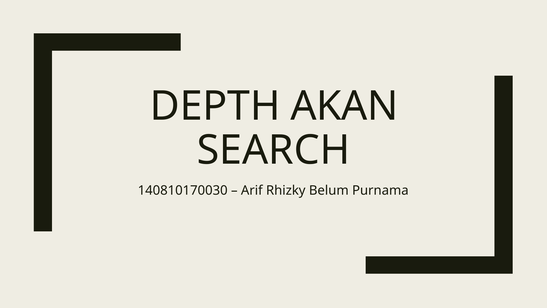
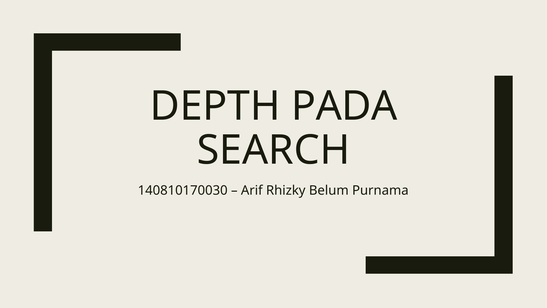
AKAN: AKAN -> PADA
